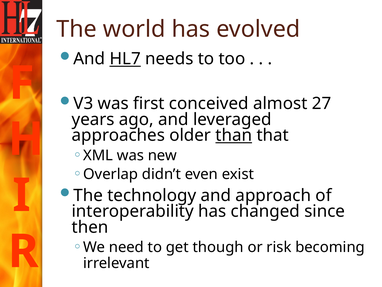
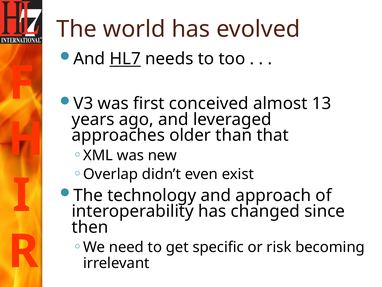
27: 27 -> 13
than underline: present -> none
though: though -> specific
